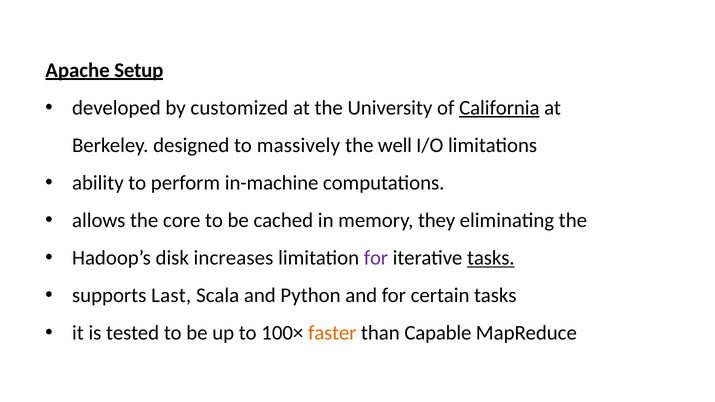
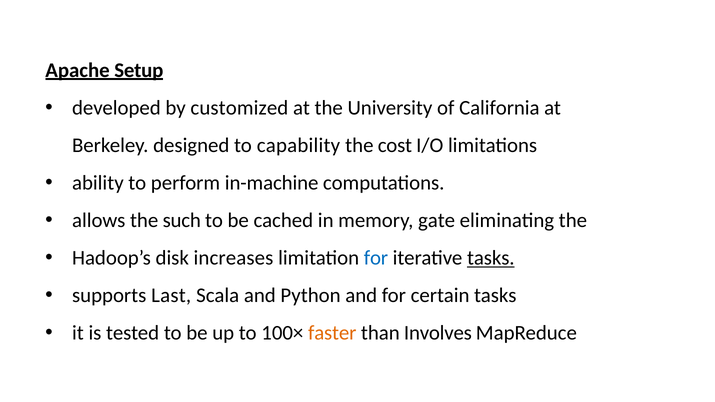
California underline: present -> none
massively: massively -> capability
well: well -> cost
core: core -> such
they: they -> gate
for at (376, 258) colour: purple -> blue
Capable: Capable -> Involves
